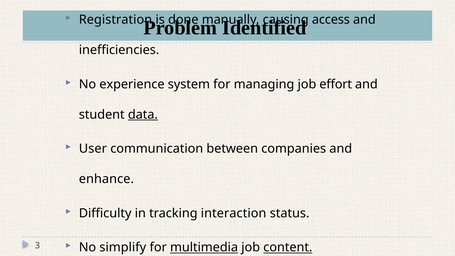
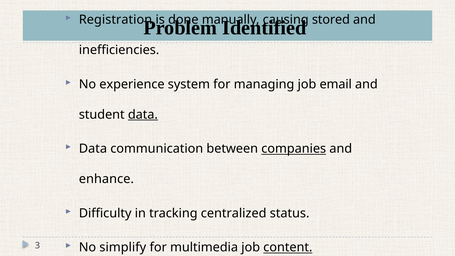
access: access -> stored
effort: effort -> email
User at (93, 149): User -> Data
companies underline: none -> present
interaction: interaction -> centralized
multimedia underline: present -> none
